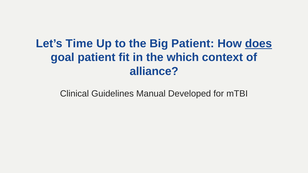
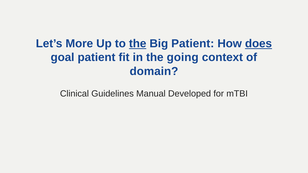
Time: Time -> More
the at (138, 44) underline: none -> present
which: which -> going
alliance: alliance -> domain
